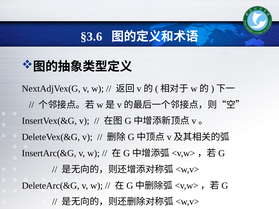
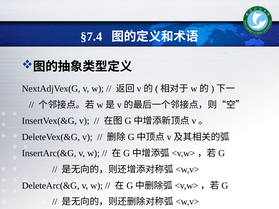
§3.6: §3.6 -> §7.4
